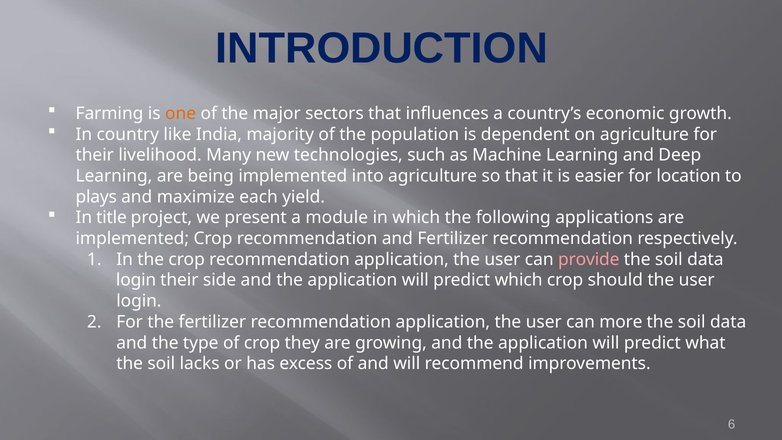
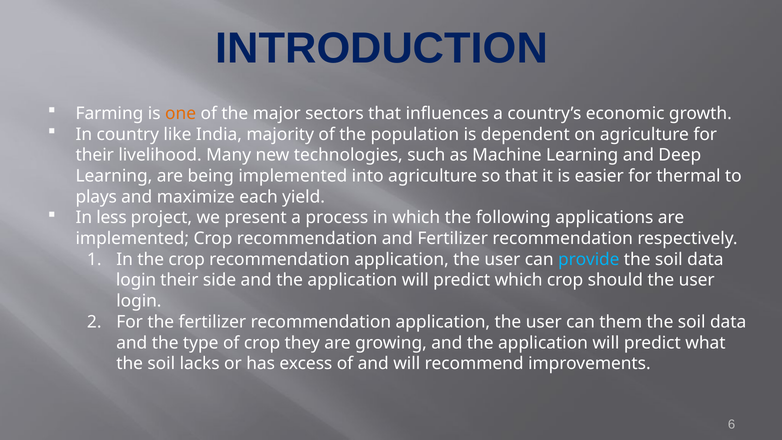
location: location -> thermal
title: title -> less
module: module -> process
provide colour: pink -> light blue
more: more -> them
